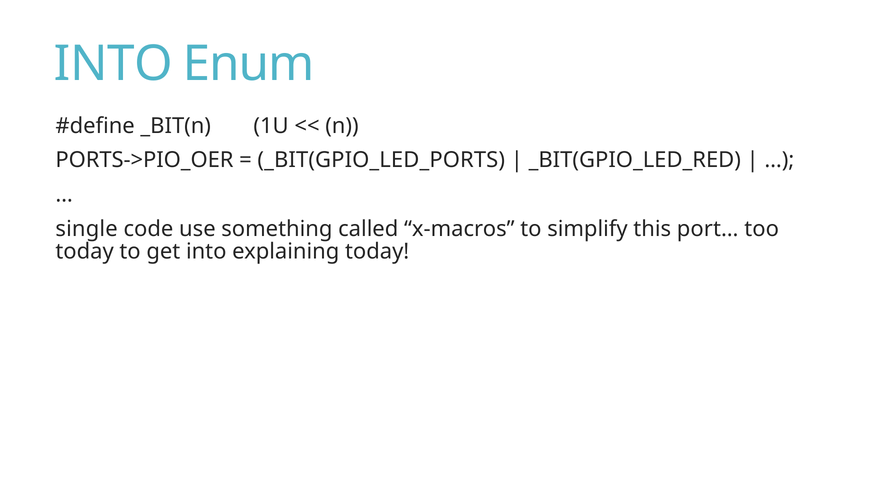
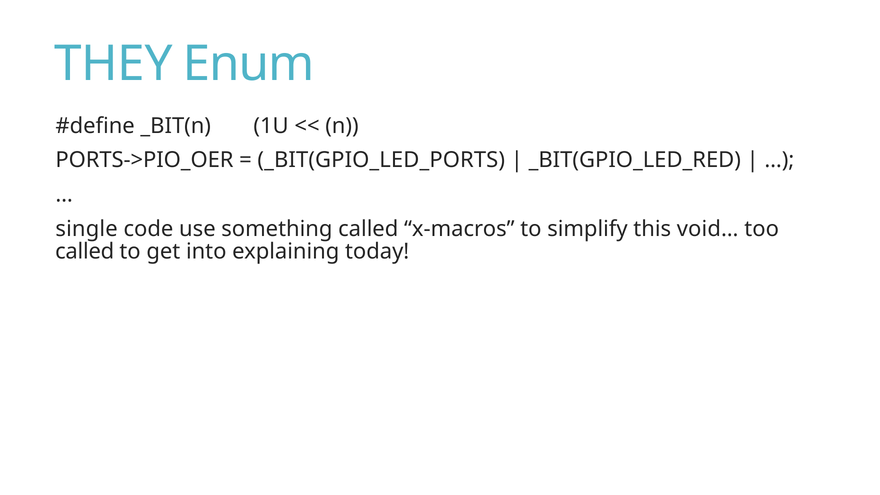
INTO at (113, 64): INTO -> THEY
port…: port… -> void…
today at (85, 251): today -> called
